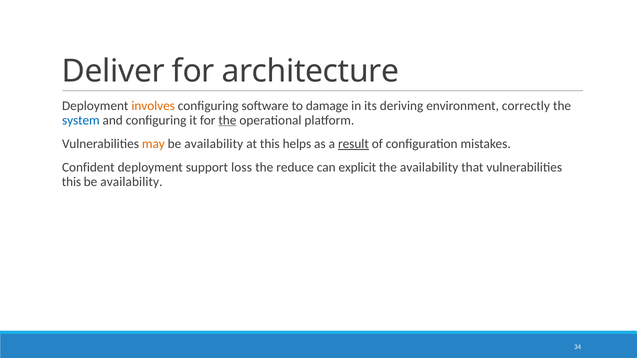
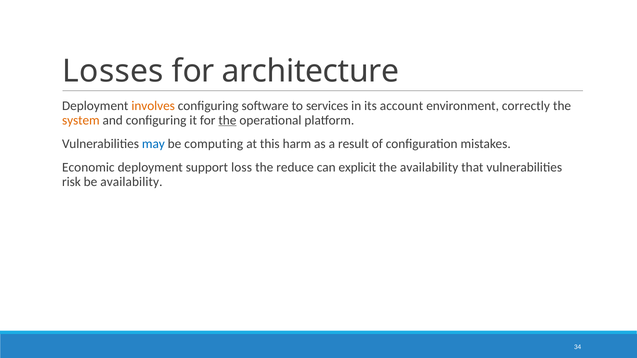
Deliver: Deliver -> Losses
damage: damage -> services
deriving: deriving -> account
system colour: blue -> orange
may colour: orange -> blue
availability at (214, 144): availability -> computing
helps: helps -> harm
result underline: present -> none
Confident: Confident -> Economic
this at (71, 182): this -> risk
